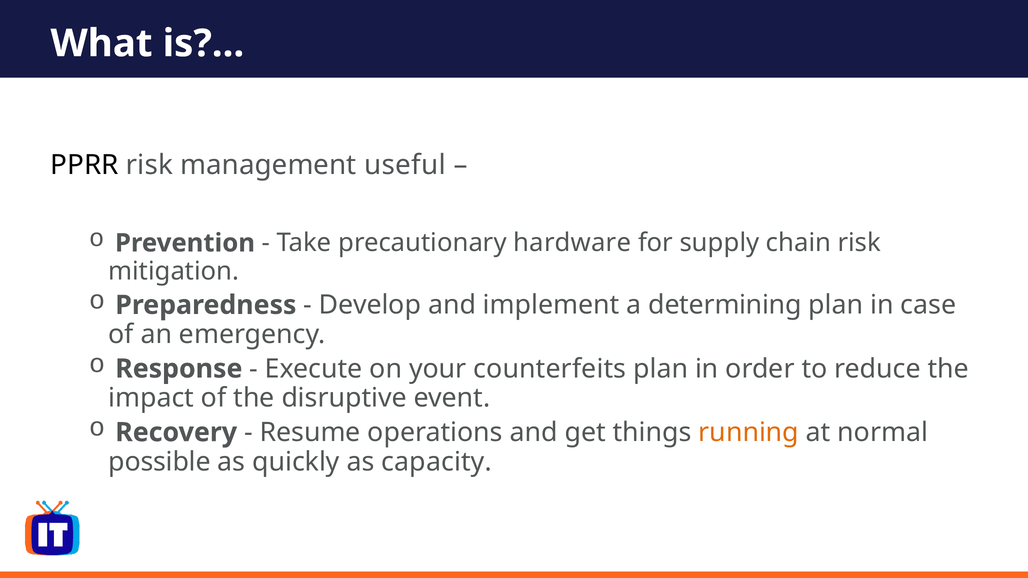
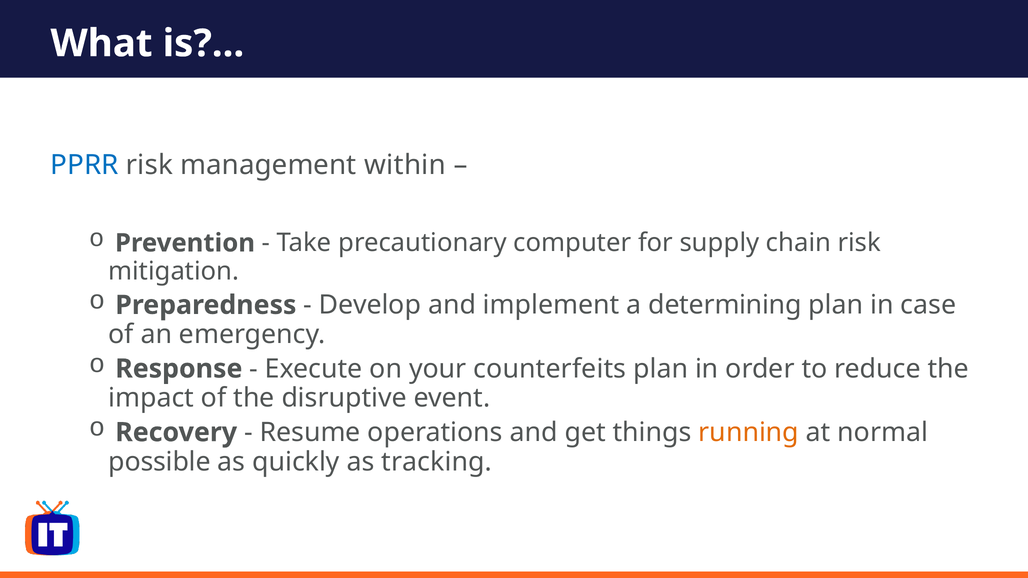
PPRR colour: black -> blue
useful: useful -> within
hardware: hardware -> computer
capacity: capacity -> tracking
